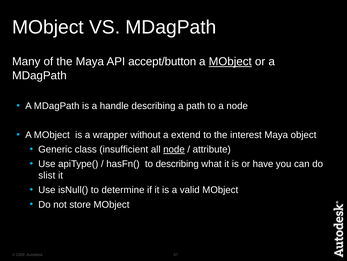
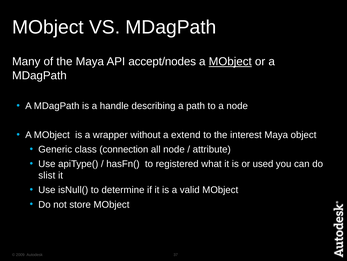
accept/button: accept/button -> accept/nodes
insufficient: insufficient -> connection
node at (174, 149) underline: present -> none
to describing: describing -> registered
have: have -> used
